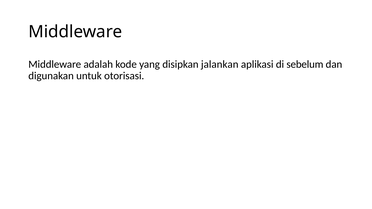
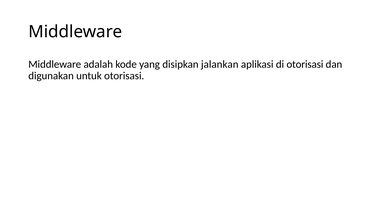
di sebelum: sebelum -> otorisasi
